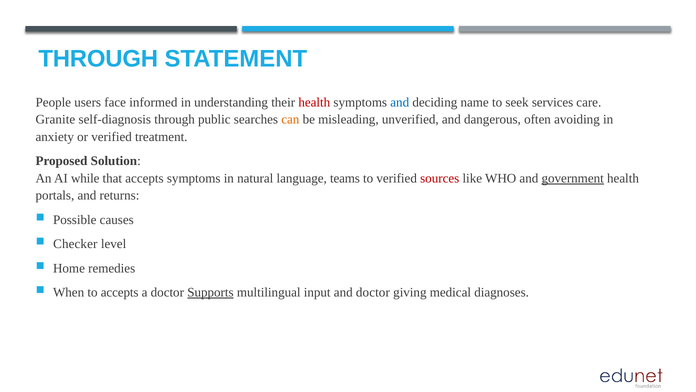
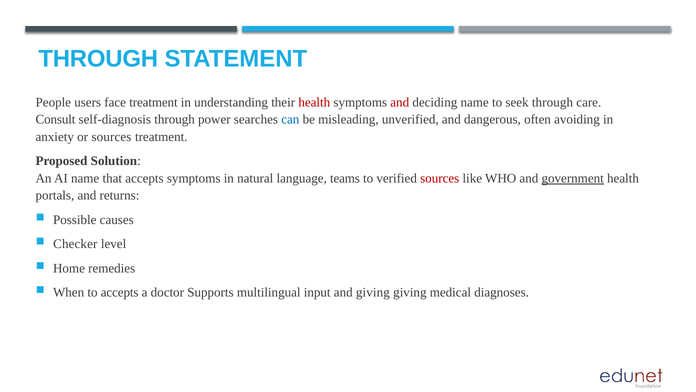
face informed: informed -> treatment
and at (400, 102) colour: blue -> red
seek services: services -> through
Granite: Granite -> Consult
public: public -> power
can colour: orange -> blue
or verified: verified -> sources
AI while: while -> name
Supports underline: present -> none
and doctor: doctor -> giving
